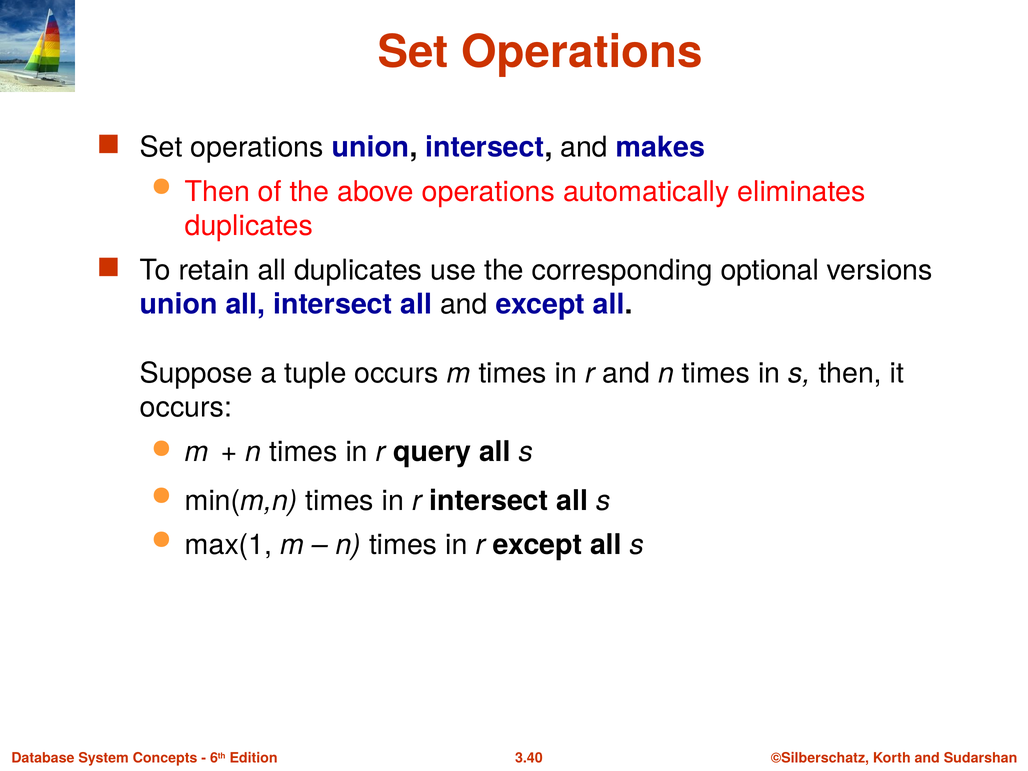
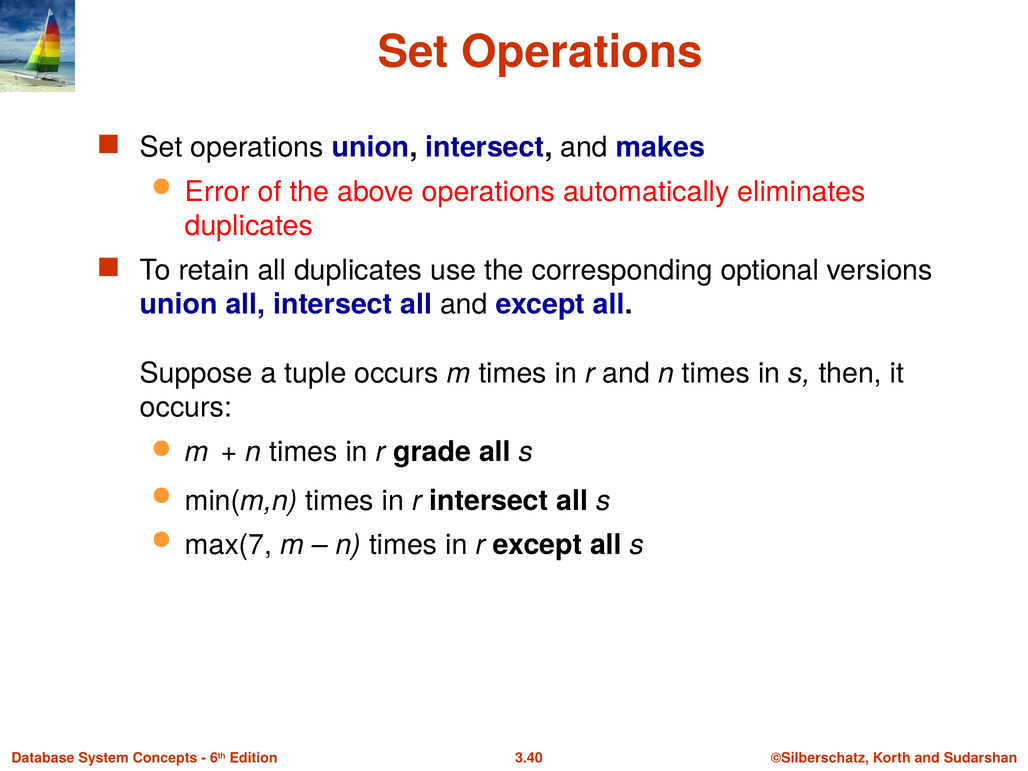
Then at (217, 192): Then -> Error
query: query -> grade
max(1: max(1 -> max(7
